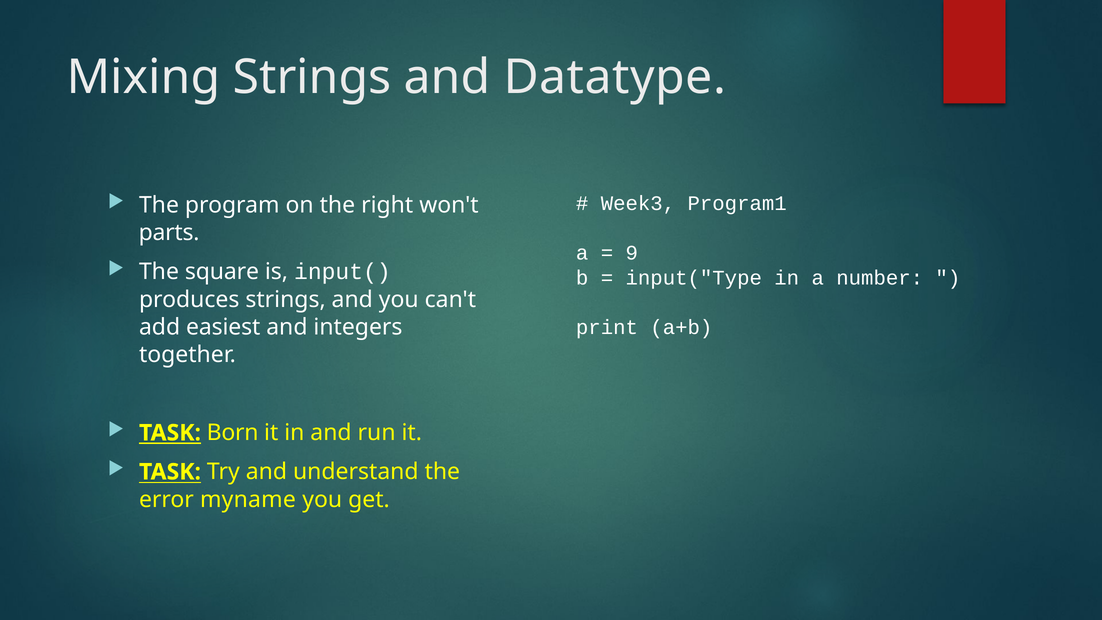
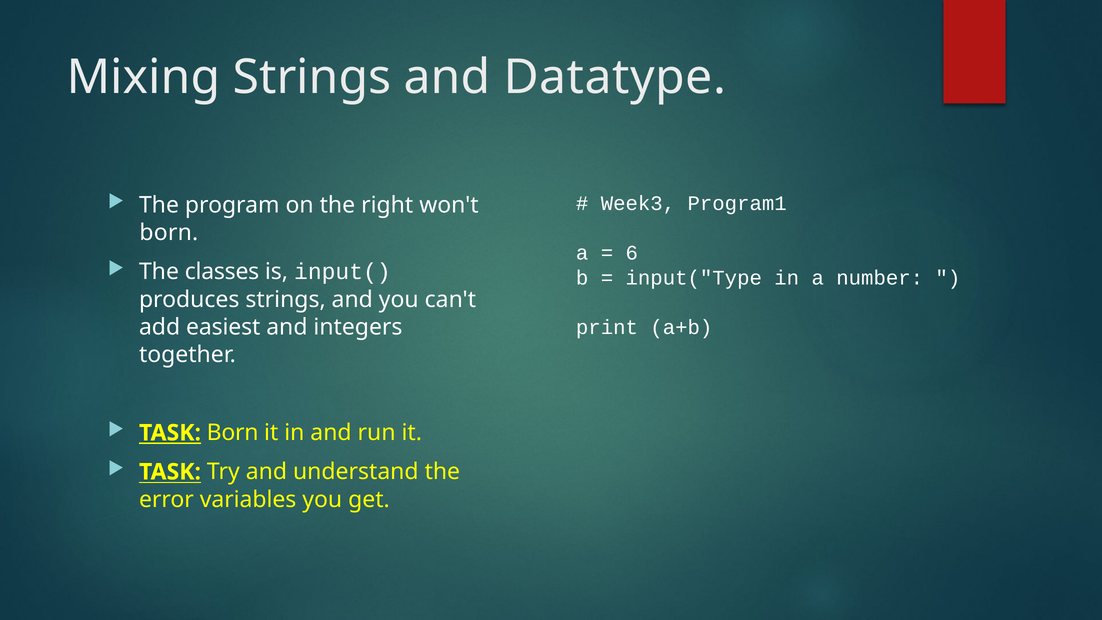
parts at (169, 233): parts -> born
9: 9 -> 6
square: square -> classes
myname: myname -> variables
